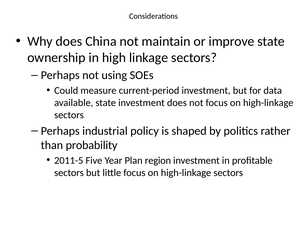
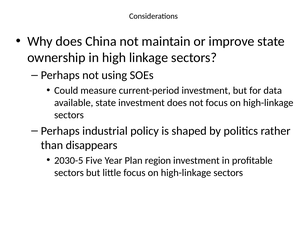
probability: probability -> disappears
2011-5: 2011-5 -> 2030-5
